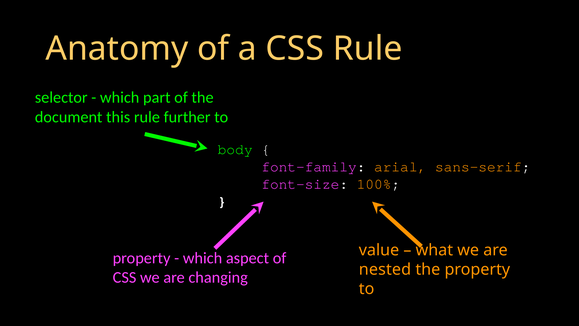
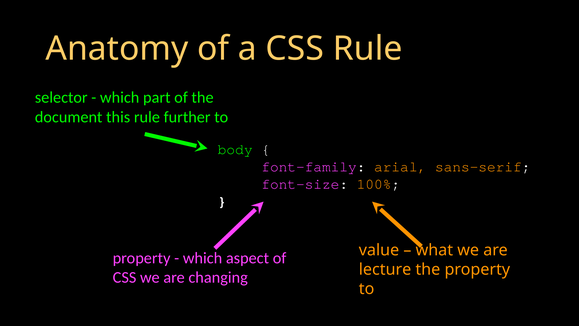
nested: nested -> lecture
